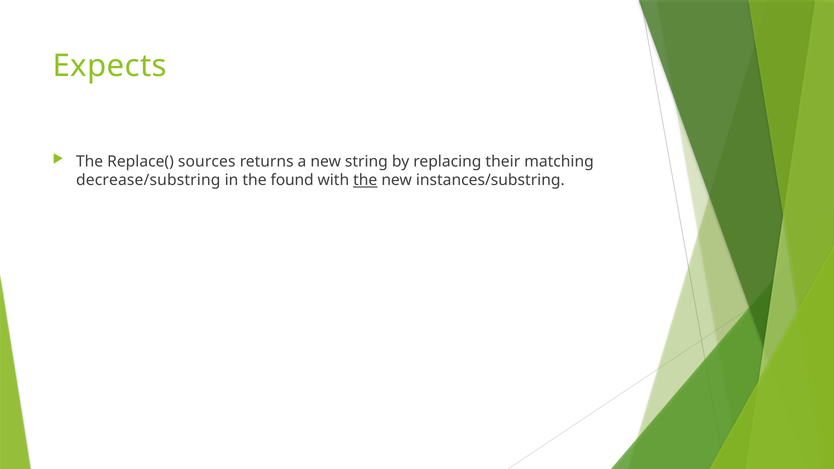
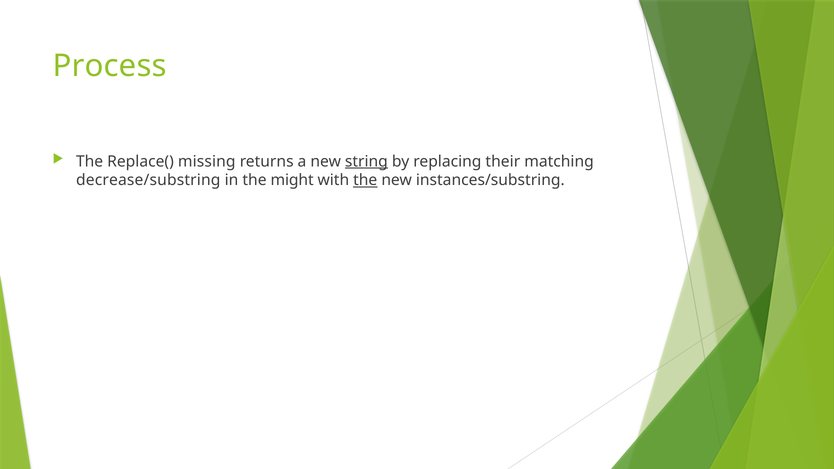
Expects: Expects -> Process
sources: sources -> missing
string underline: none -> present
found: found -> might
